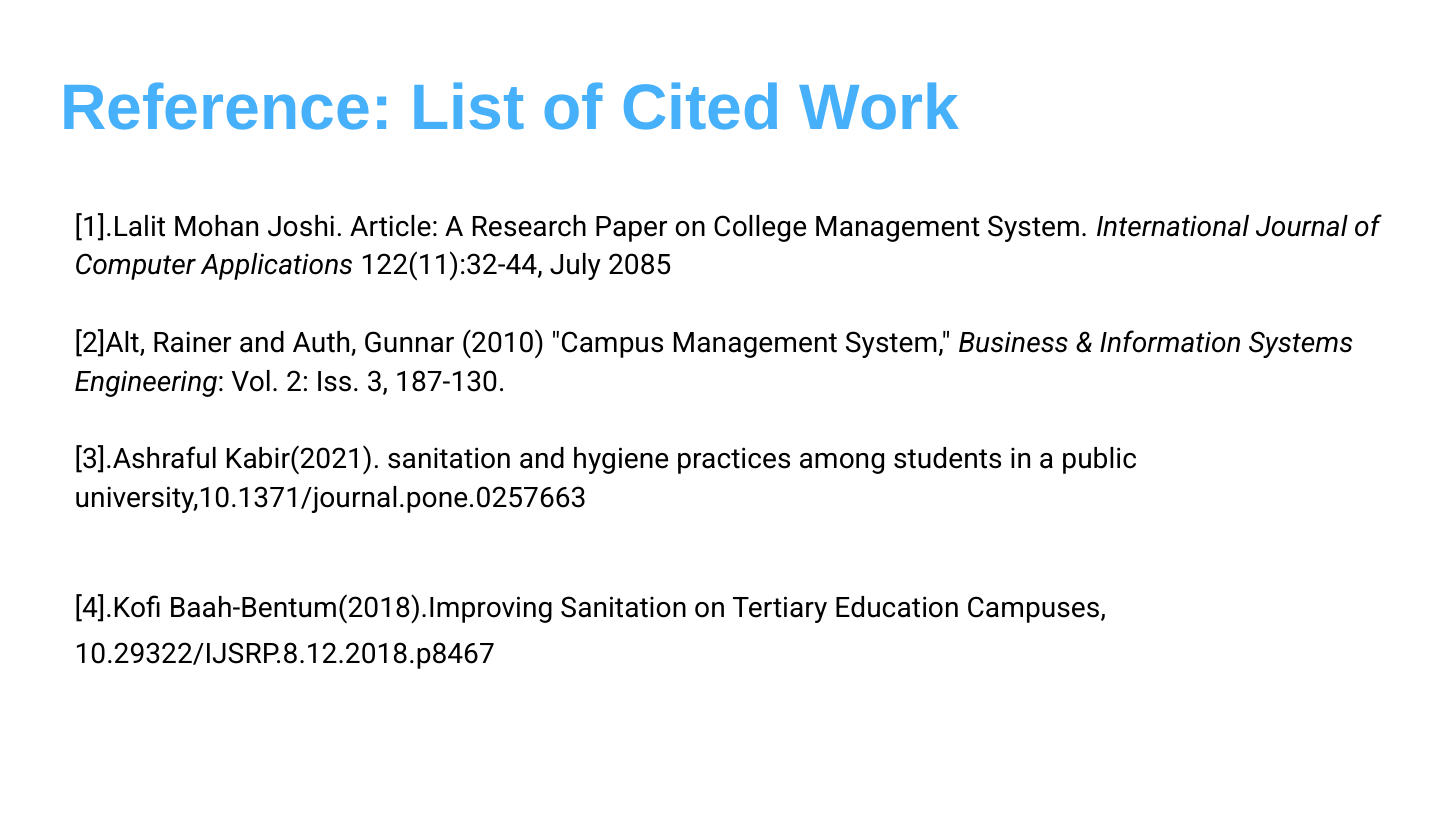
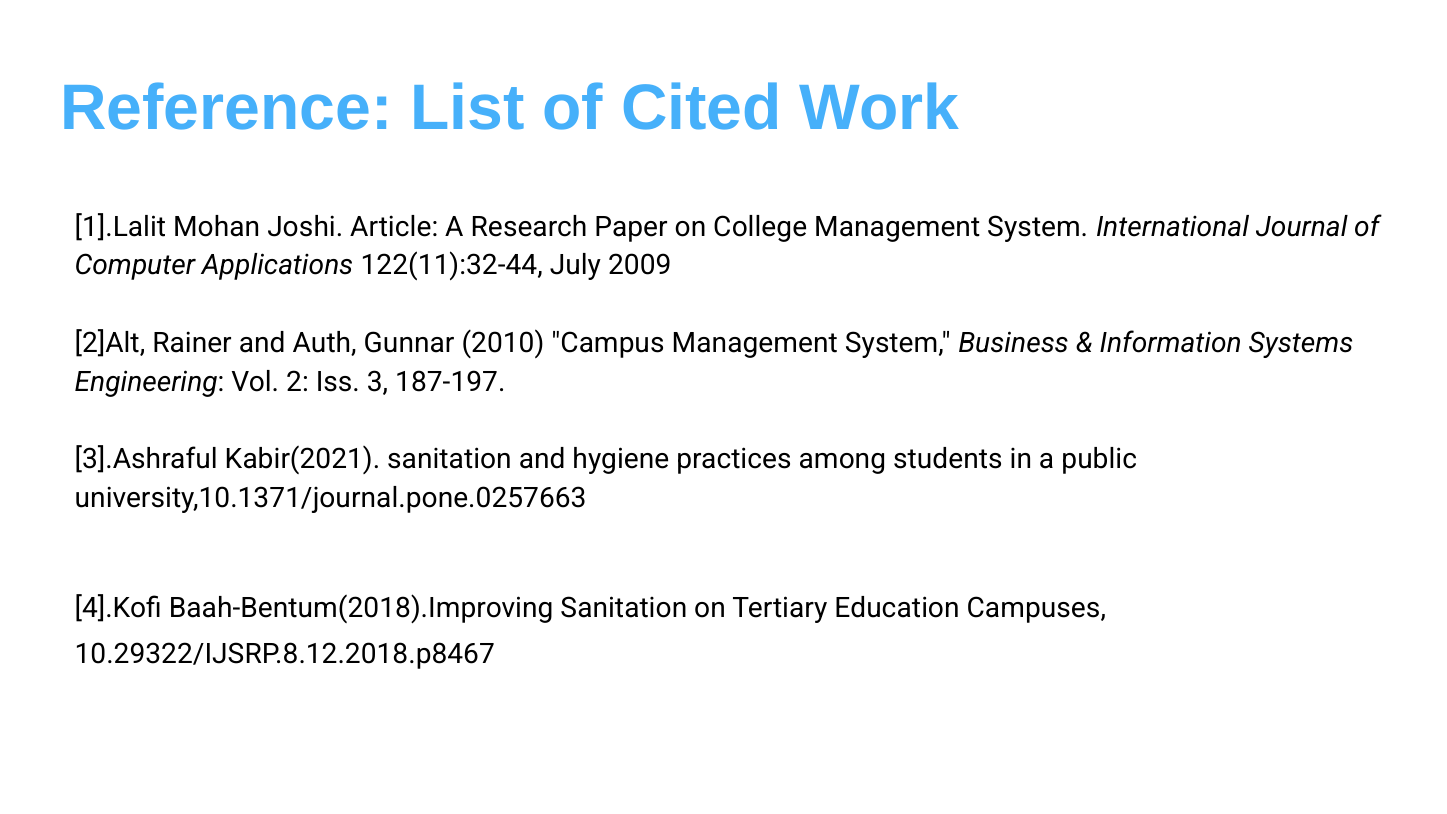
2085: 2085 -> 2009
187-130: 187-130 -> 187-197
